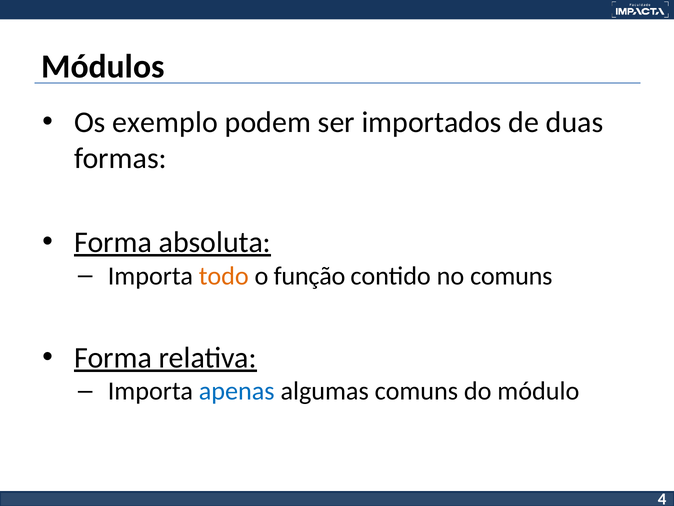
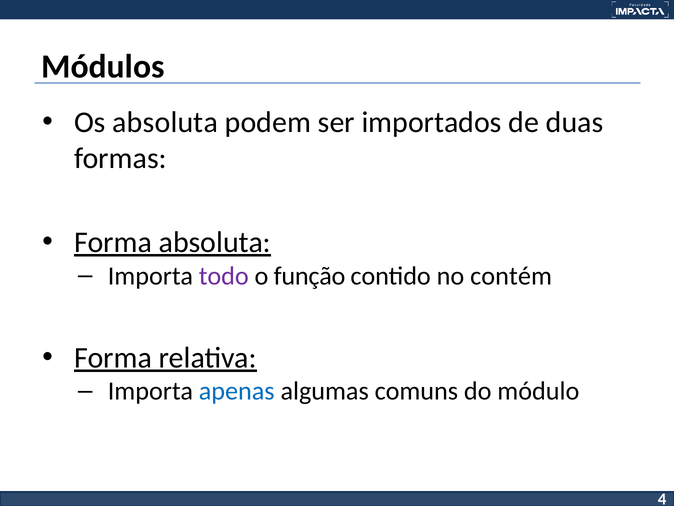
Os exemplo: exemplo -> absoluta
todo colour: orange -> purple
no comuns: comuns -> contém
